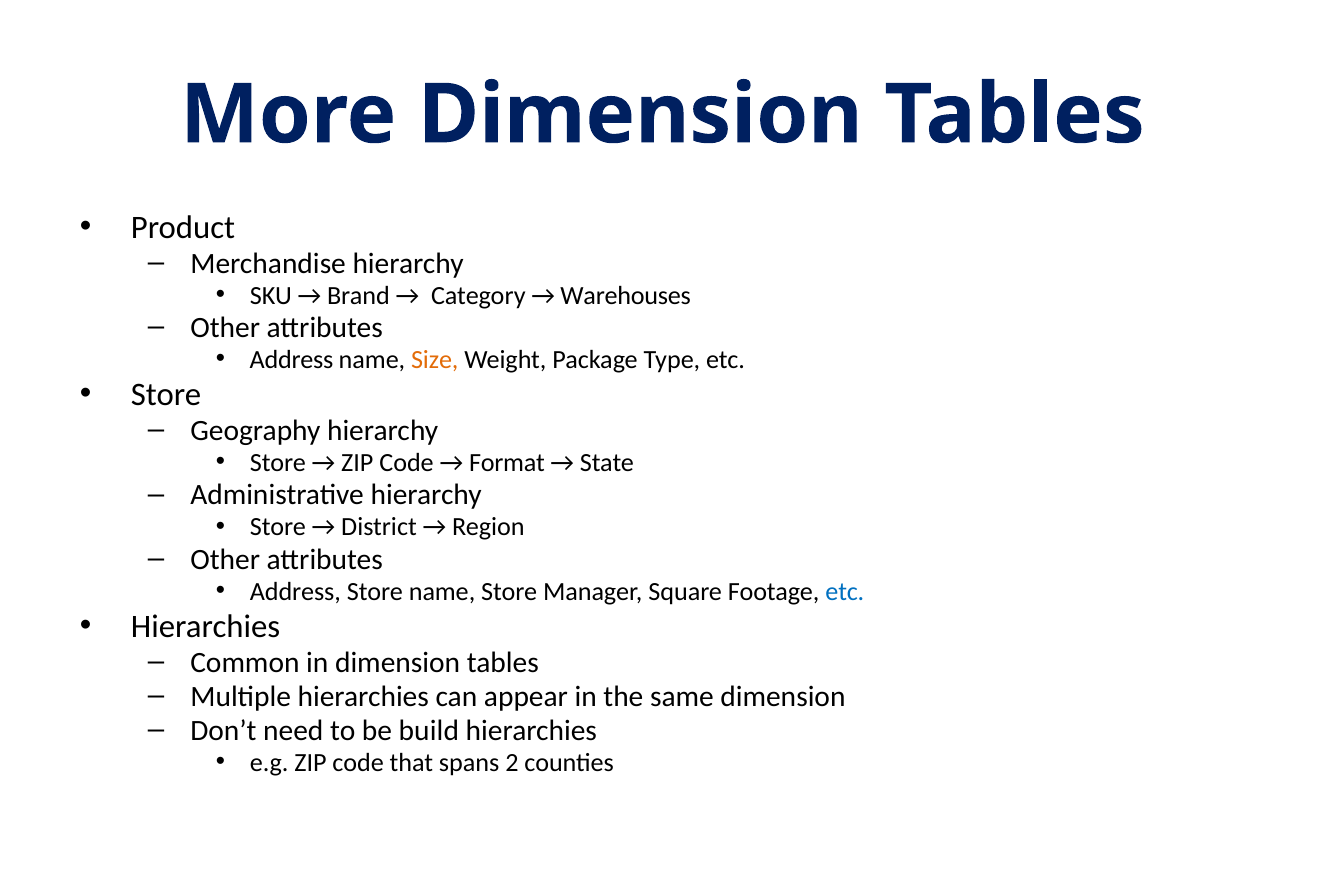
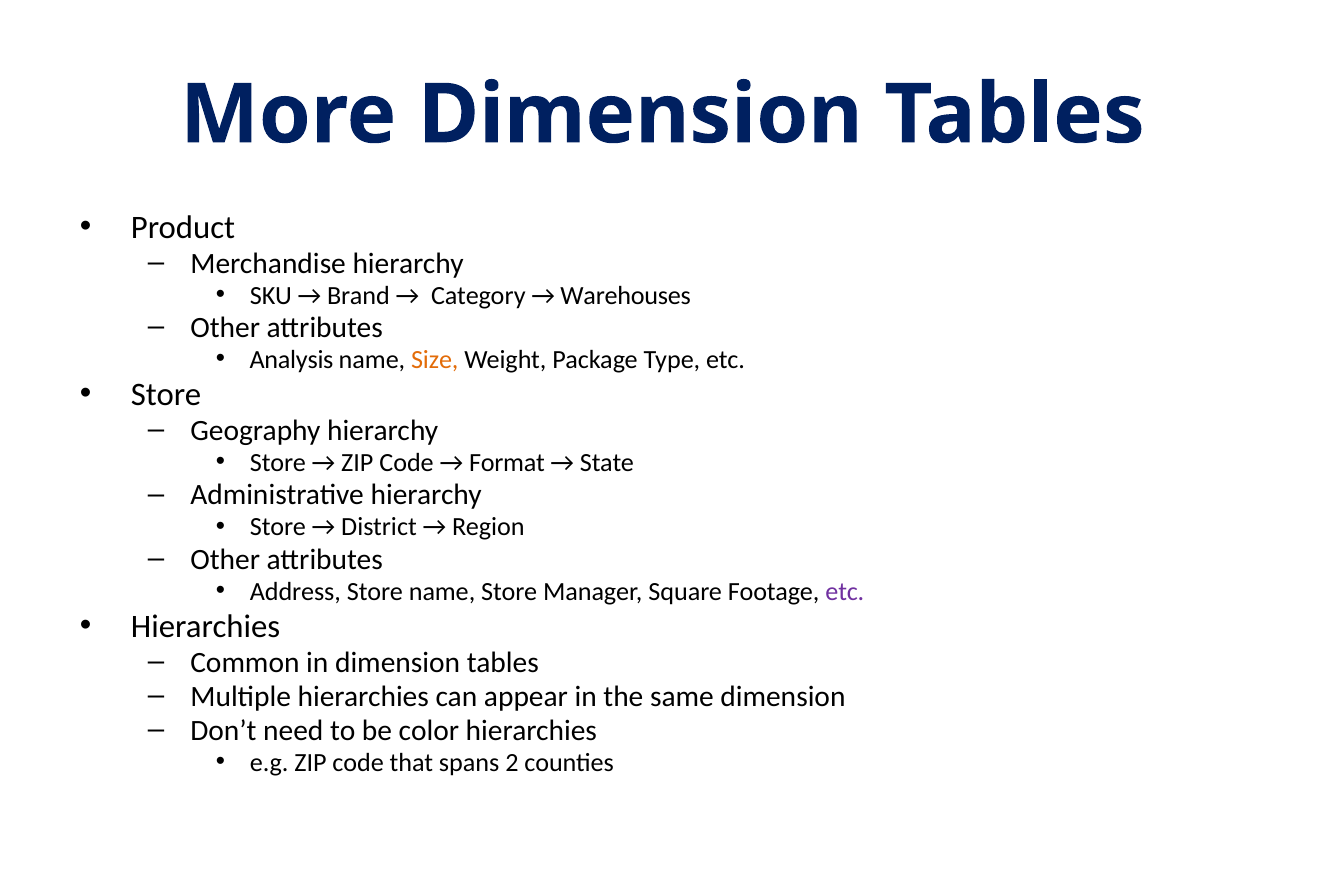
Address at (292, 360): Address -> Analysis
etc at (845, 592) colour: blue -> purple
build: build -> color
